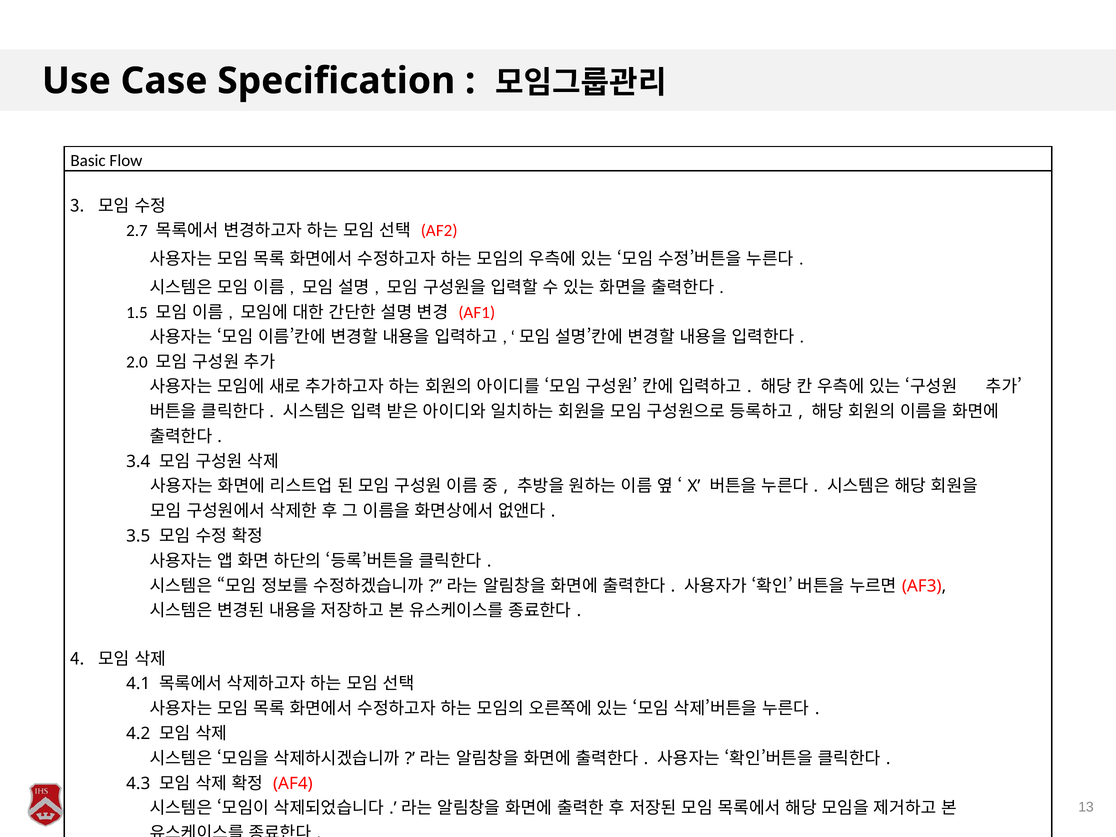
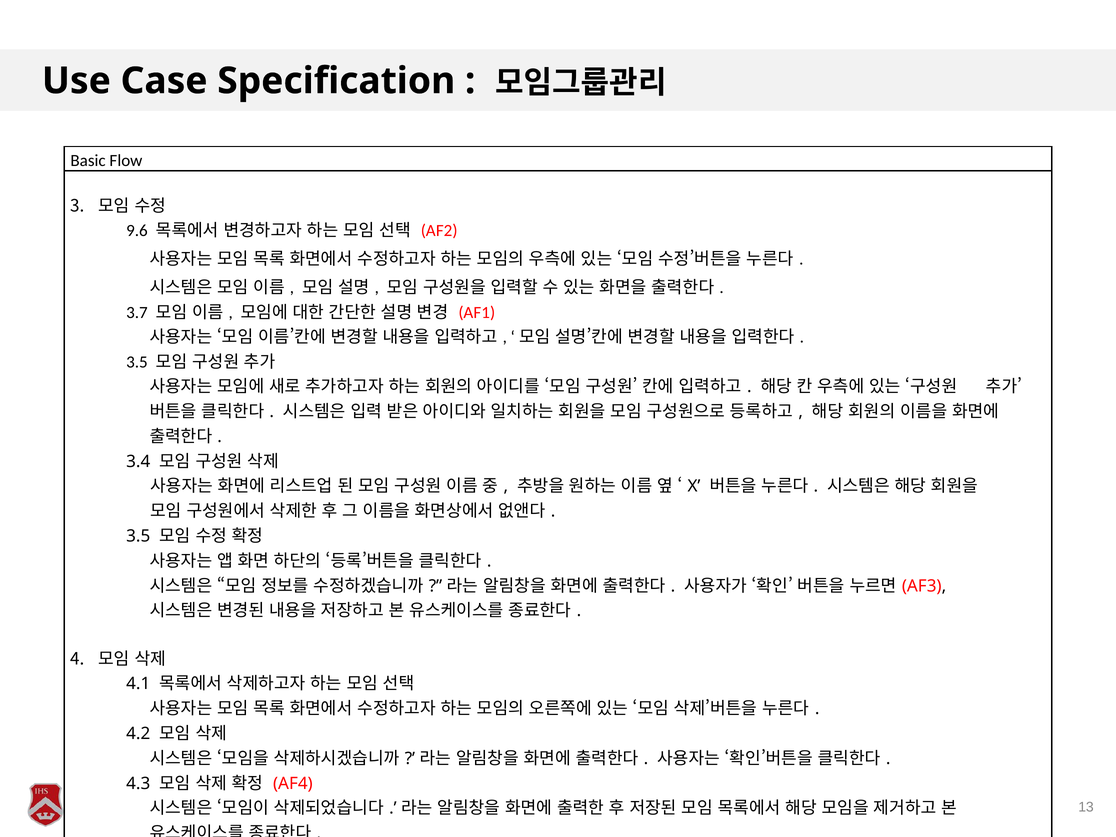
2.7: 2.7 -> 9.6
1.5: 1.5 -> 3.7
2.0 at (137, 362): 2.0 -> 3.5
